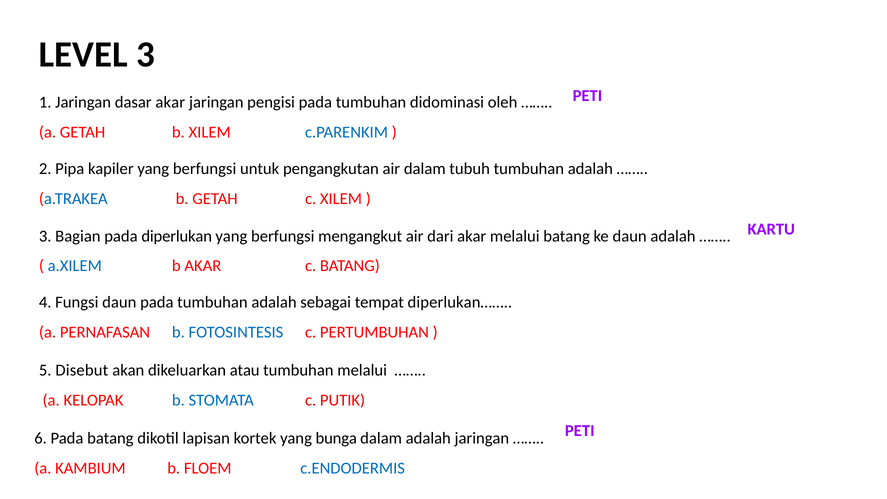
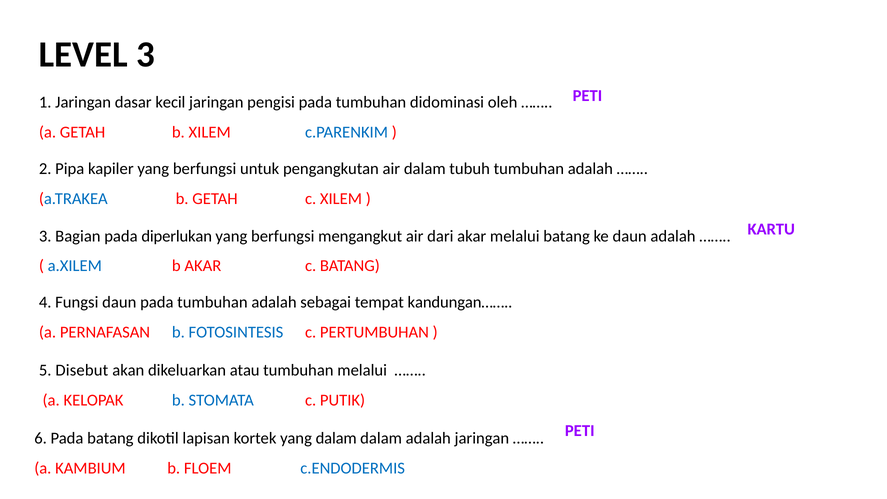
dasar akar: akar -> kecil
diperlukan……: diperlukan…… -> kandungan……
yang bunga: bunga -> dalam
